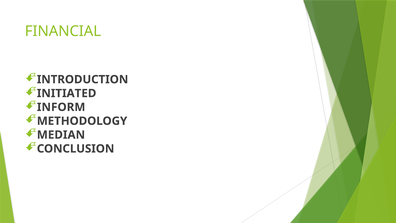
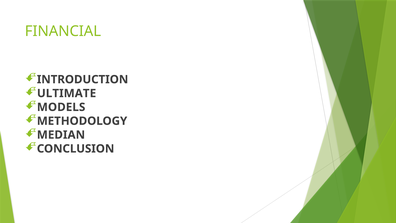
INITIATED: INITIATED -> ULTIMATE
INFORM: INFORM -> MODELS
